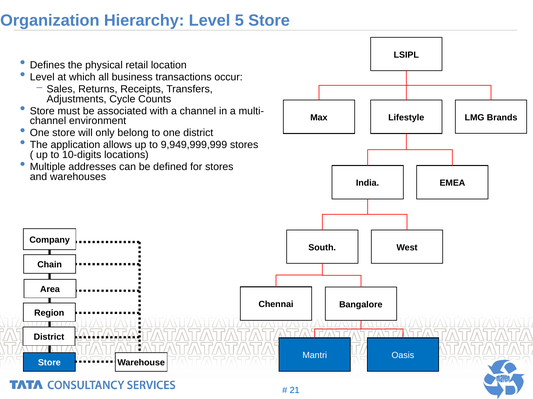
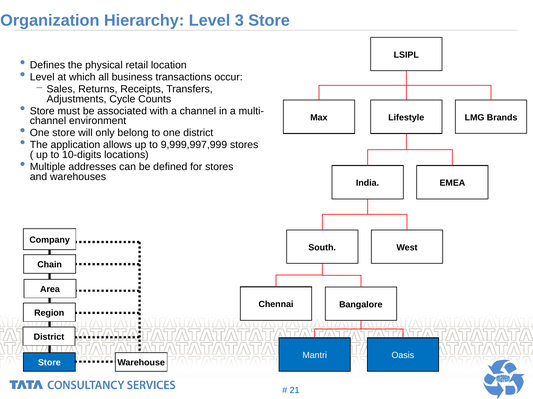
5: 5 -> 3
9,949,999,999: 9,949,999,999 -> 9,999,997,999
